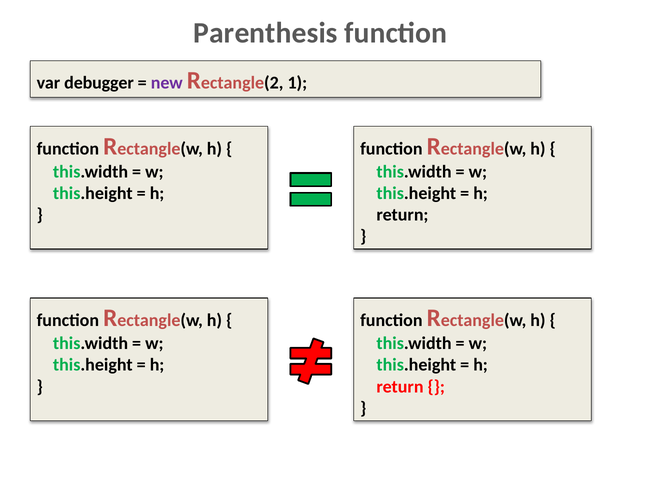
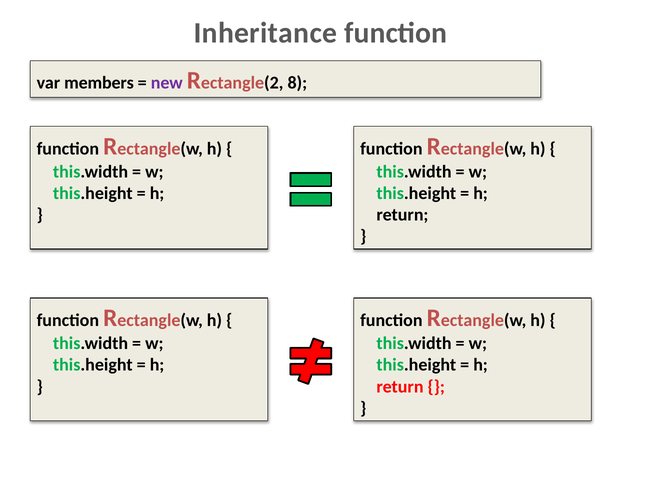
Parenthesis: Parenthesis -> Inheritance
debugger: debugger -> members
1: 1 -> 8
